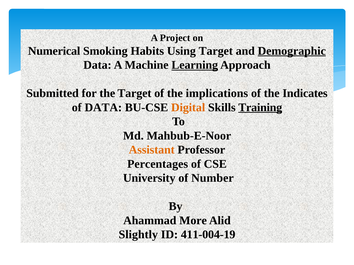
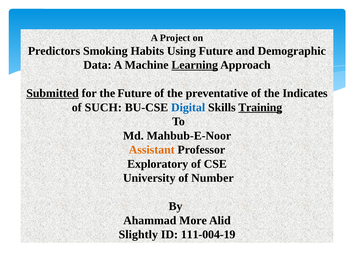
Numerical: Numerical -> Predictors
Using Target: Target -> Future
Demographic underline: present -> none
Submitted underline: none -> present
the Target: Target -> Future
implications: implications -> preventative
of DATA: DATA -> SUCH
Digital colour: orange -> blue
Percentages: Percentages -> Exploratory
411-004-19: 411-004-19 -> 111-004-19
